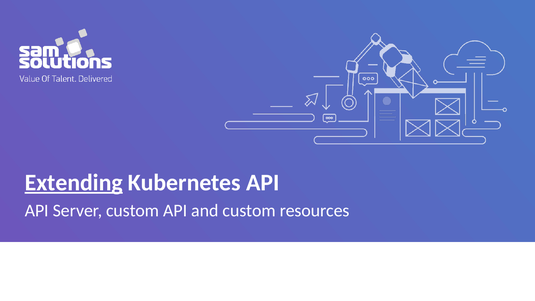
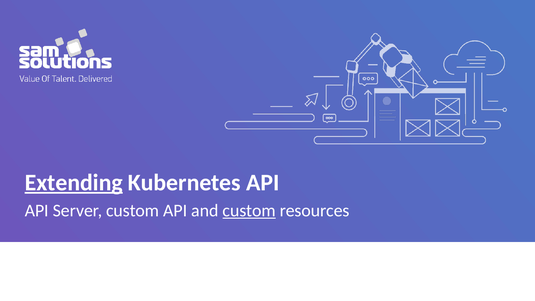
custom at (249, 211) underline: none -> present
